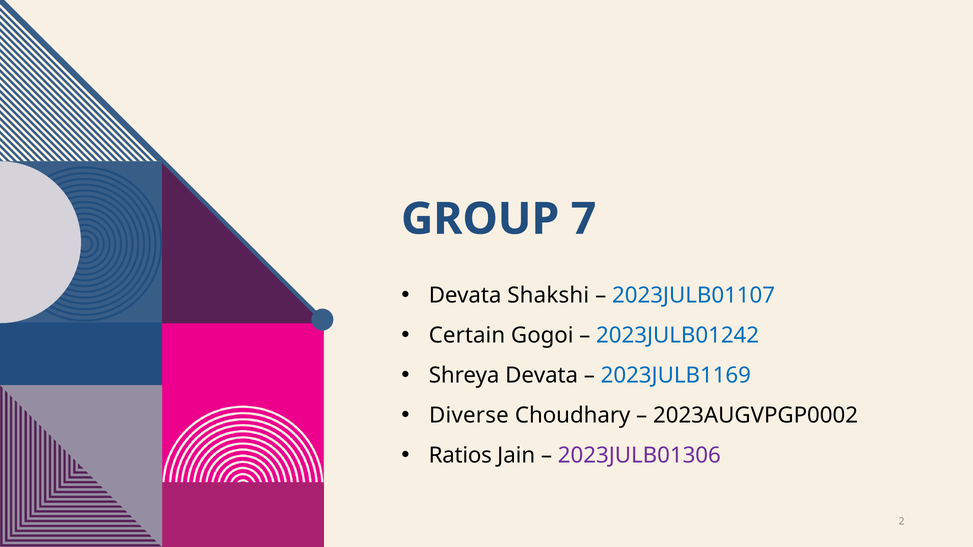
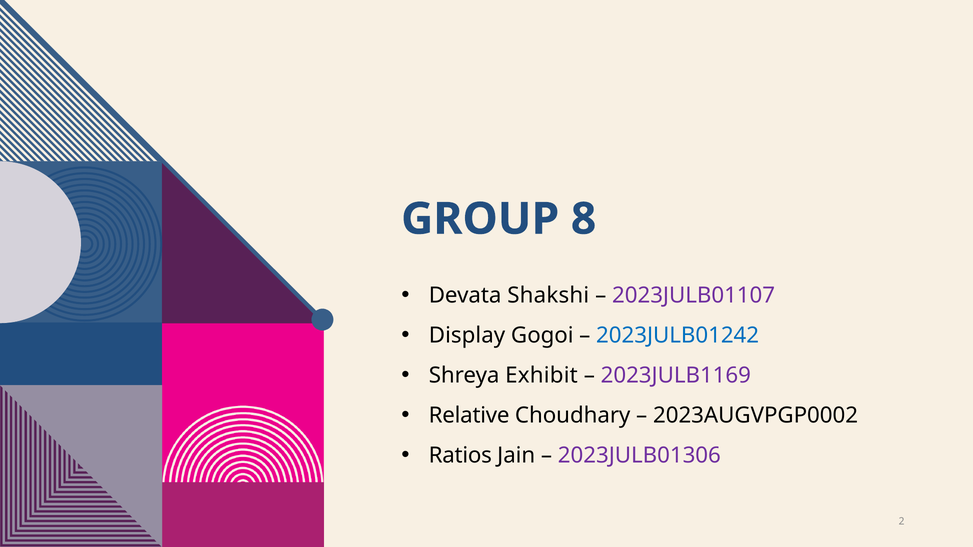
7: 7 -> 8
2023JULB01107 colour: blue -> purple
Certain: Certain -> Display
Shreya Devata: Devata -> Exhibit
2023JULB1169 colour: blue -> purple
Diverse: Diverse -> Relative
